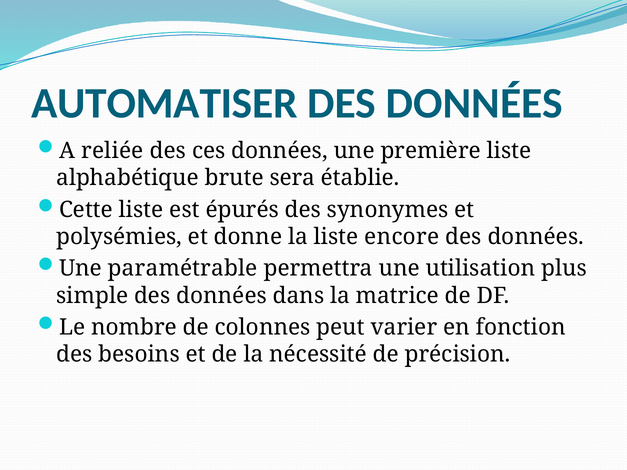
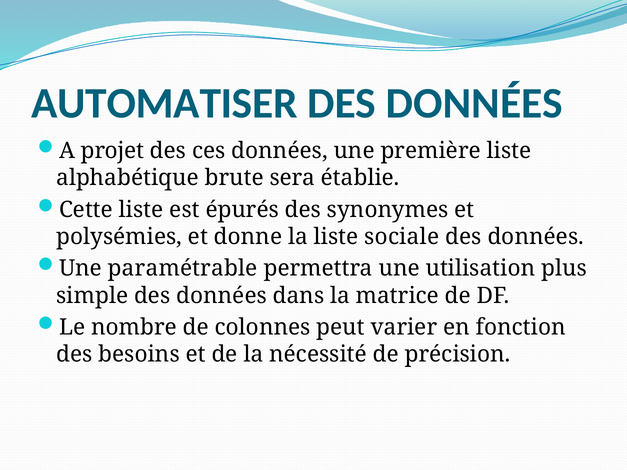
reliée: reliée -> projet
encore: encore -> sociale
